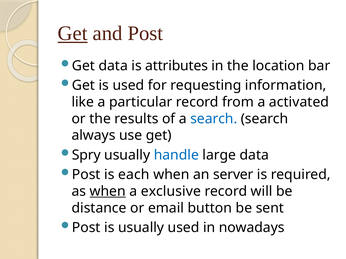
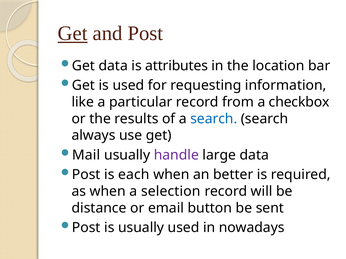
activated: activated -> checkbox
Spry: Spry -> Mail
handle colour: blue -> purple
server: server -> better
when at (108, 192) underline: present -> none
exclusive: exclusive -> selection
